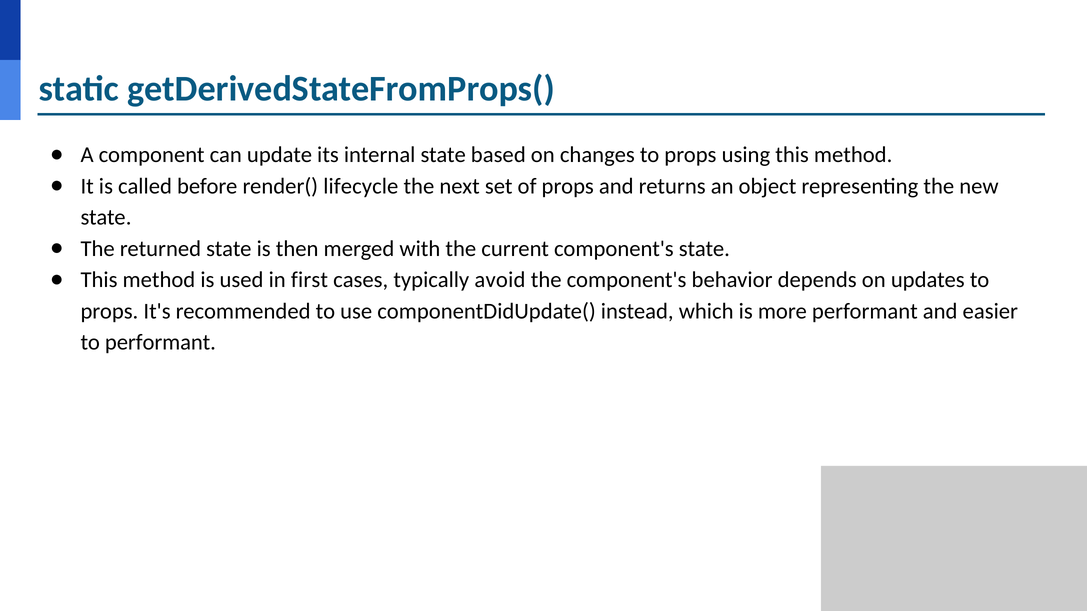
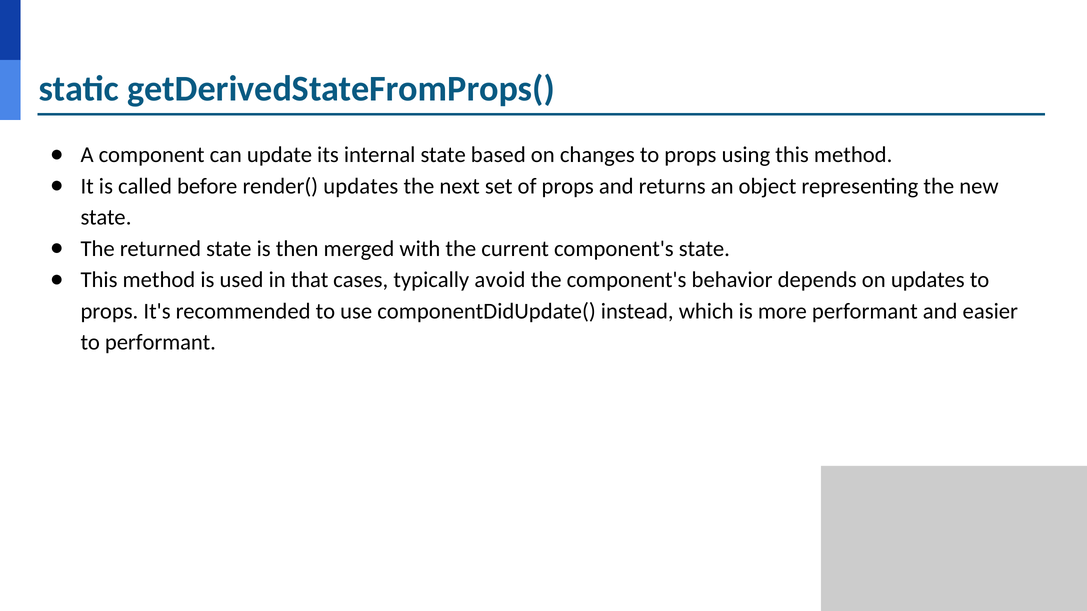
render( lifecycle: lifecycle -> updates
first: first -> that
